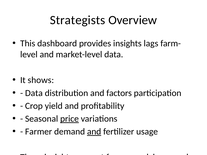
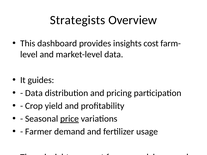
lags: lags -> cost
shows: shows -> guides
factors: factors -> pricing
and at (94, 132) underline: present -> none
